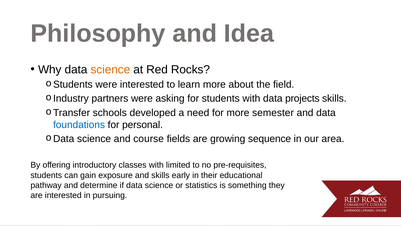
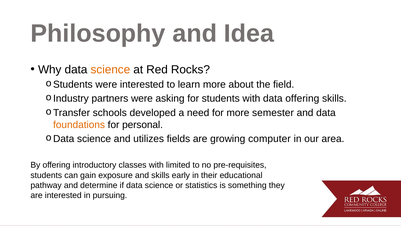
data projects: projects -> offering
foundations colour: blue -> orange
course: course -> utilizes
sequence: sequence -> computer
